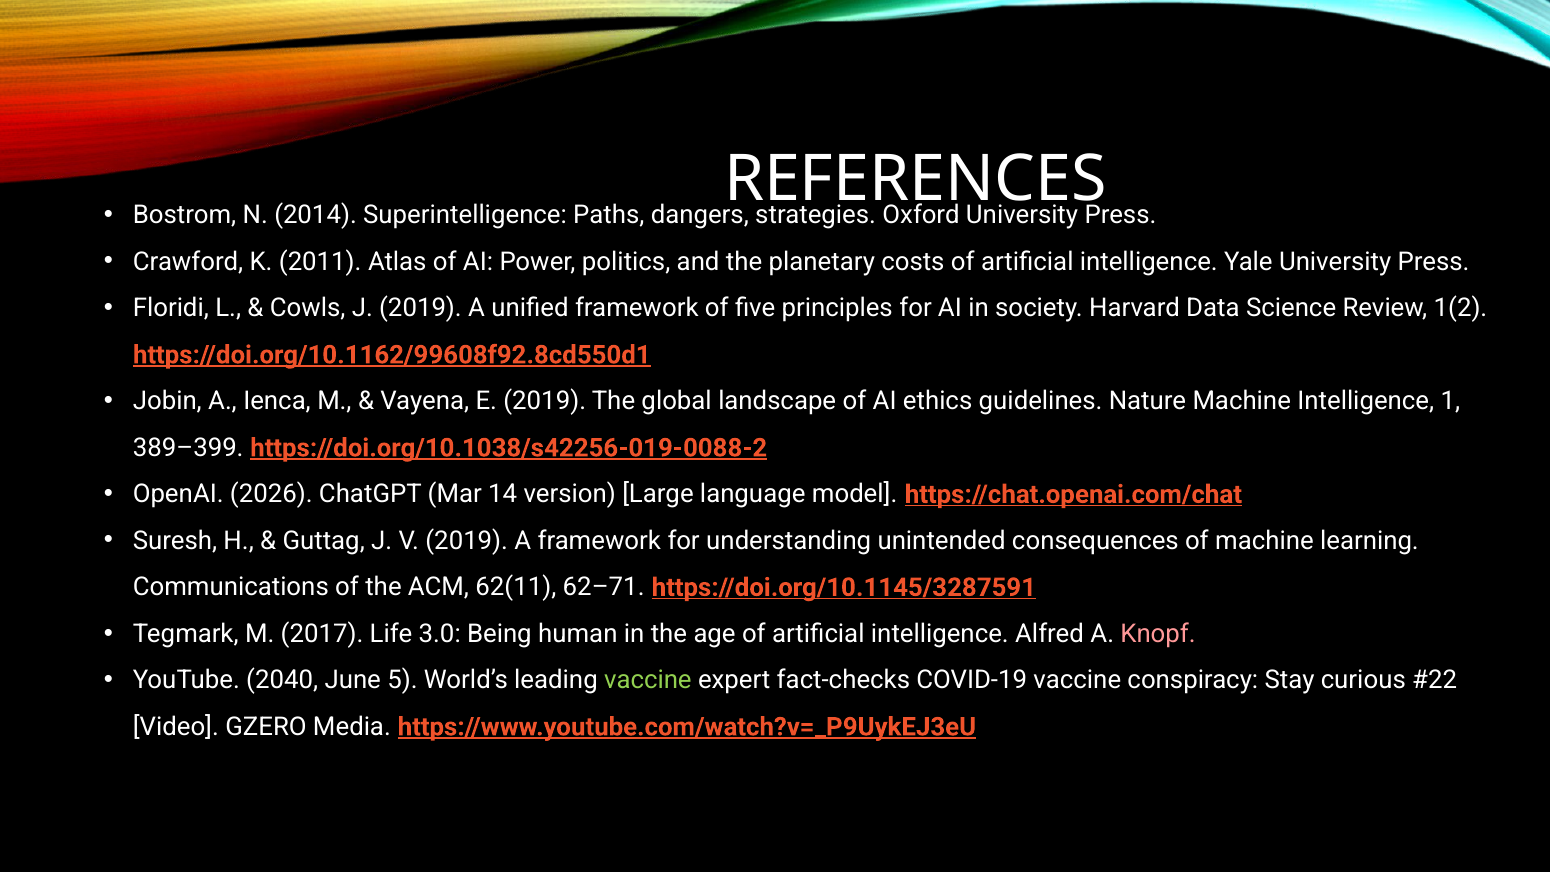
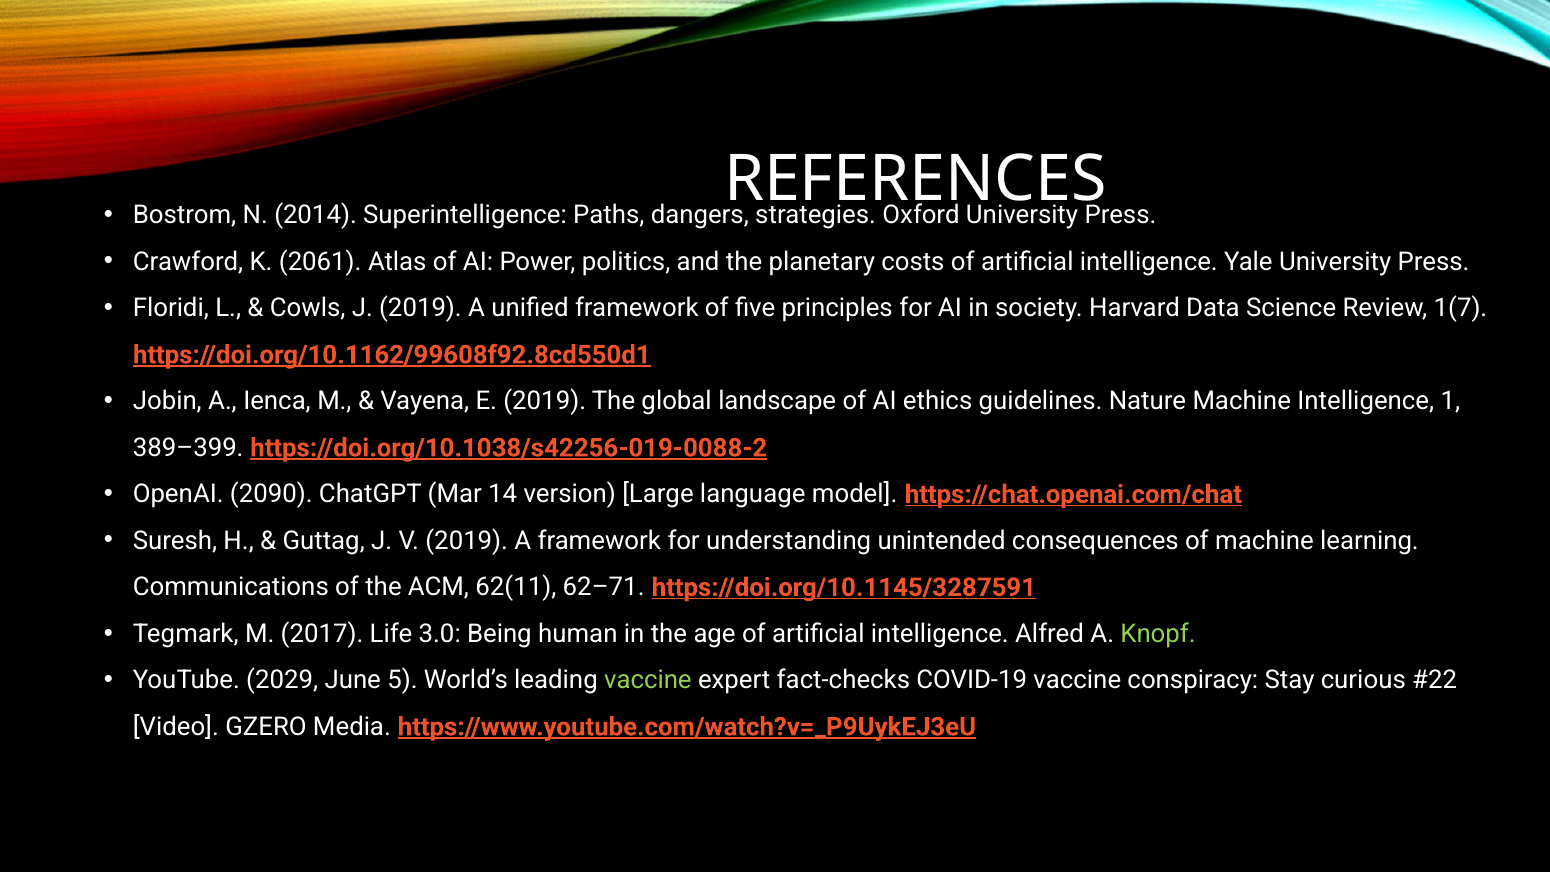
2011: 2011 -> 2061
1(2: 1(2 -> 1(7
2026: 2026 -> 2090
Knopf colour: pink -> light green
2040: 2040 -> 2029
